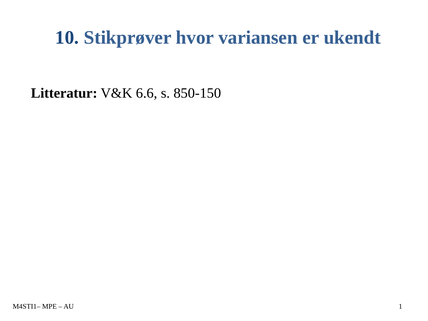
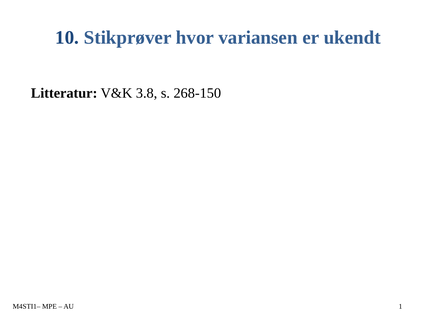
6.6: 6.6 -> 3.8
850-150: 850-150 -> 268-150
